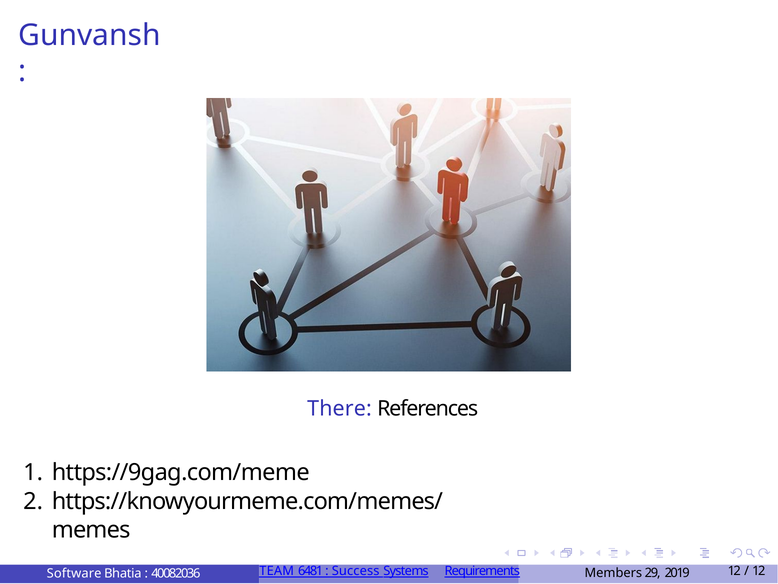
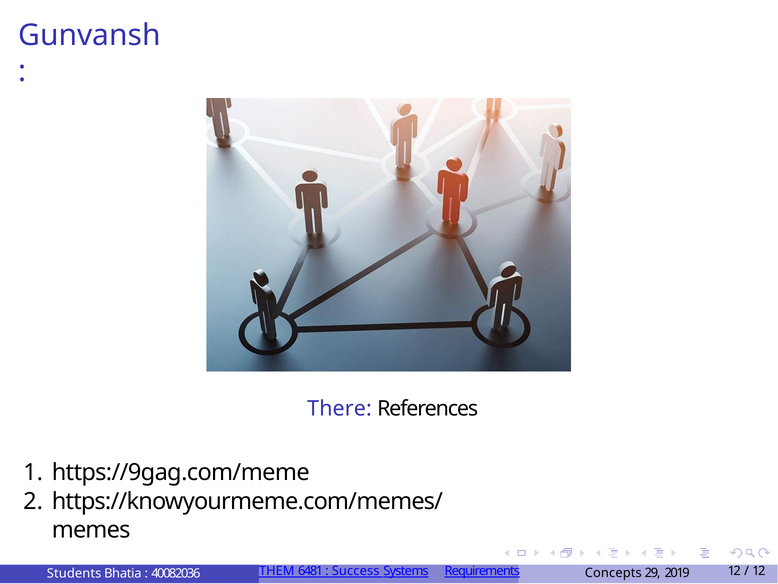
Software: Software -> Students
TEAM: TEAM -> THEM
Members: Members -> Concepts
